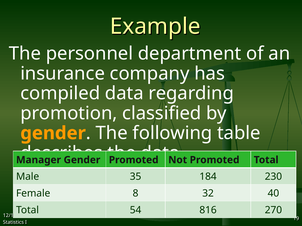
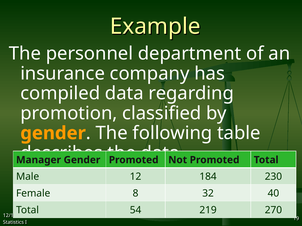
35: 35 -> 12
816: 816 -> 219
